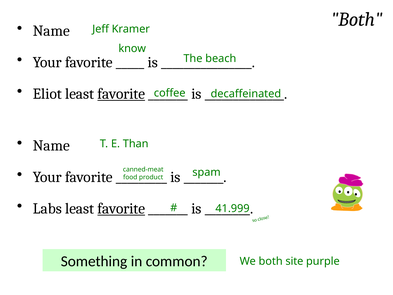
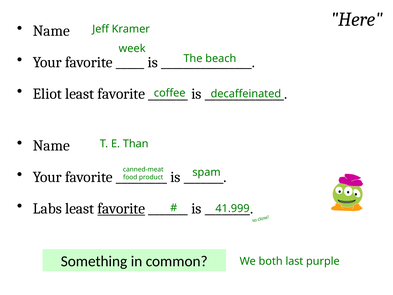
Both at (357, 19): Both -> Here
know: know -> week
favorite at (121, 94) underline: present -> none
site: site -> last
